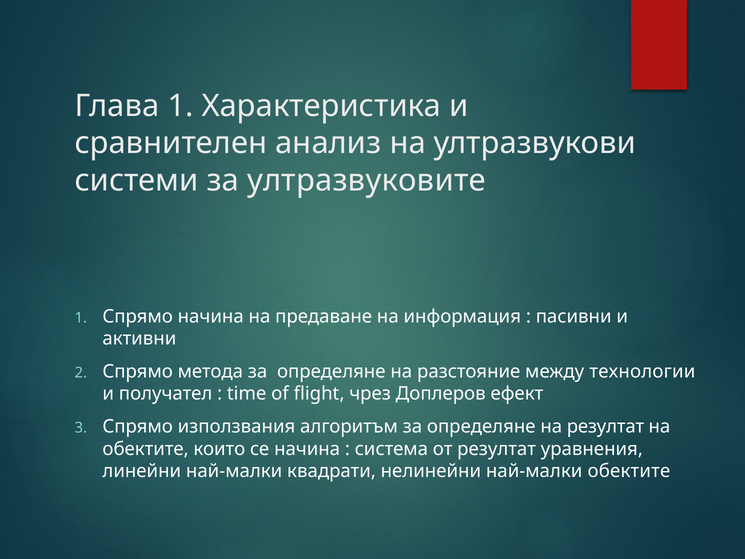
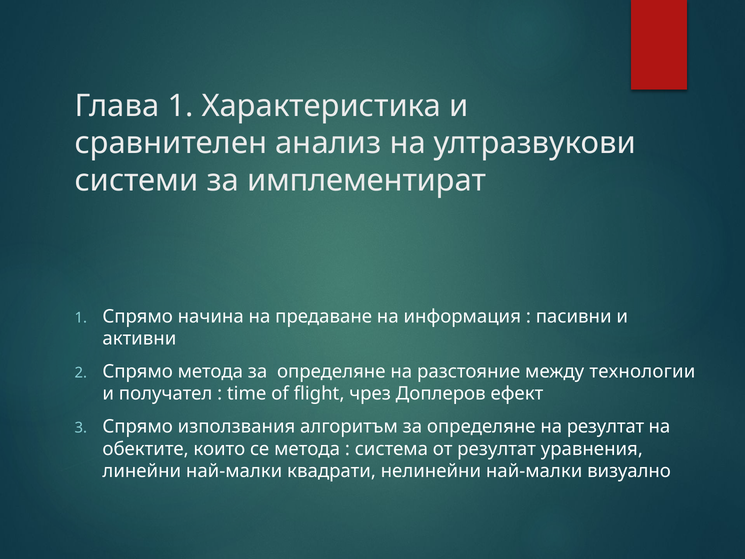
ултразвуковите: ултразвуковите -> имплементират
се начина: начина -> метода
най-малки обектите: обектите -> визуалнo
